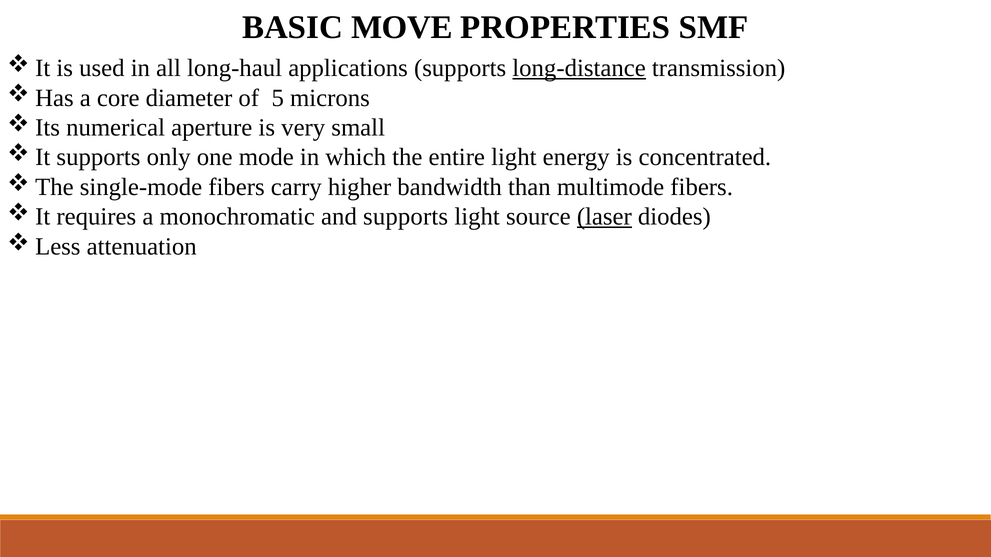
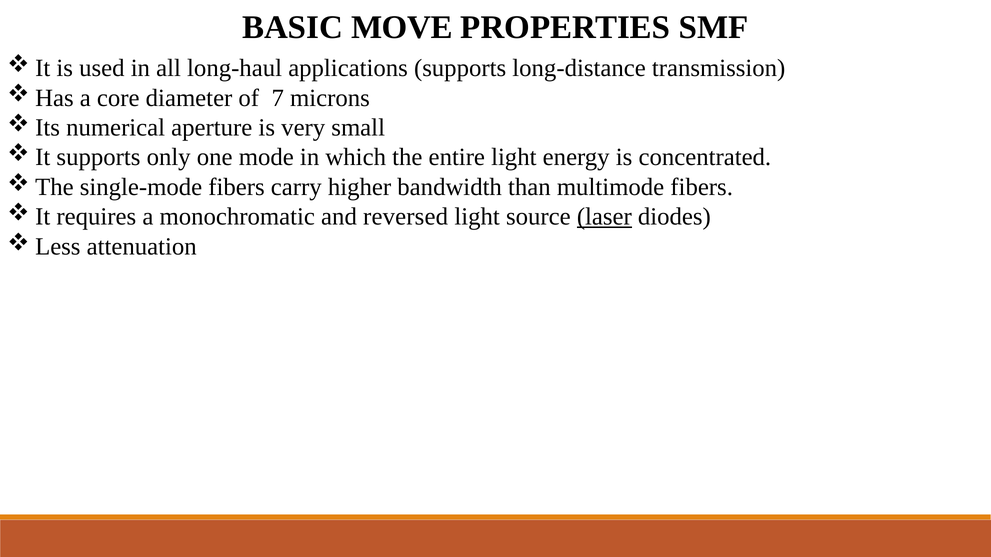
long-distance underline: present -> none
5: 5 -> 7
and supports: supports -> reversed
